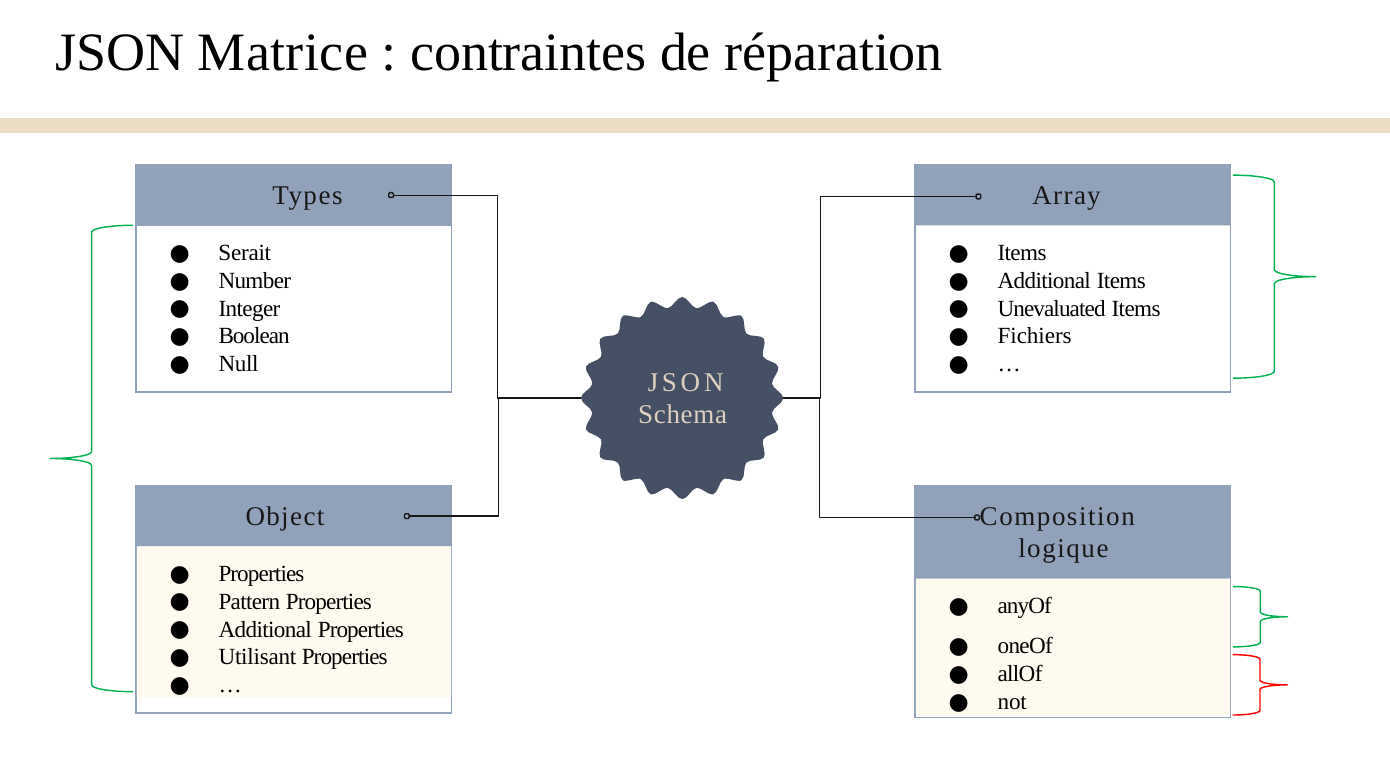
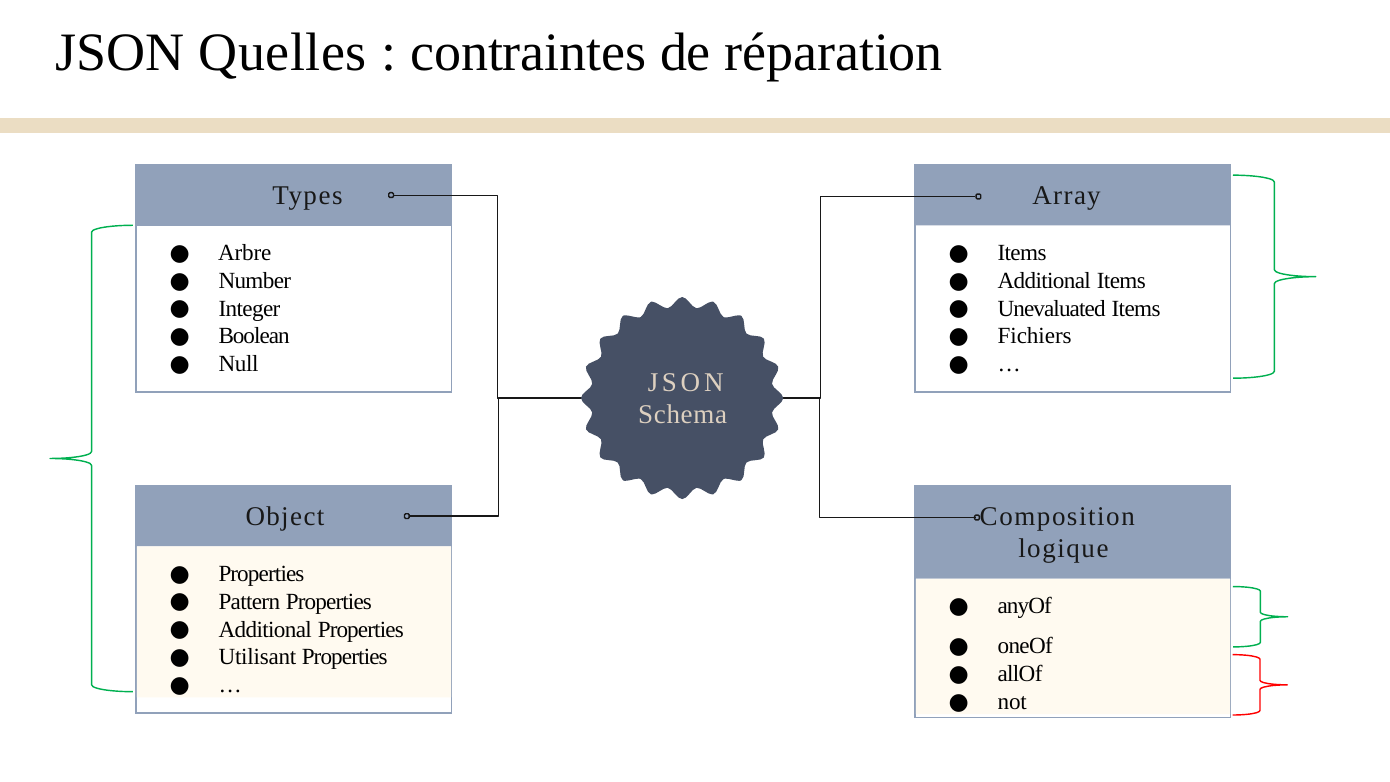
Matrice: Matrice -> Quelles
Serait: Serait -> Arbre
